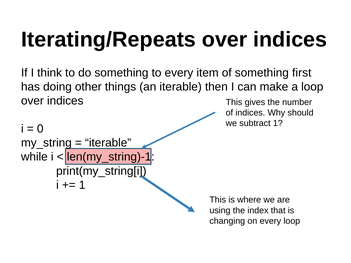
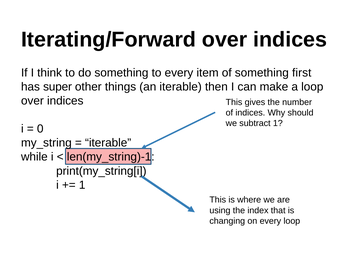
Iterating/Repeats: Iterating/Repeats -> Iterating/Forward
doing: doing -> super
